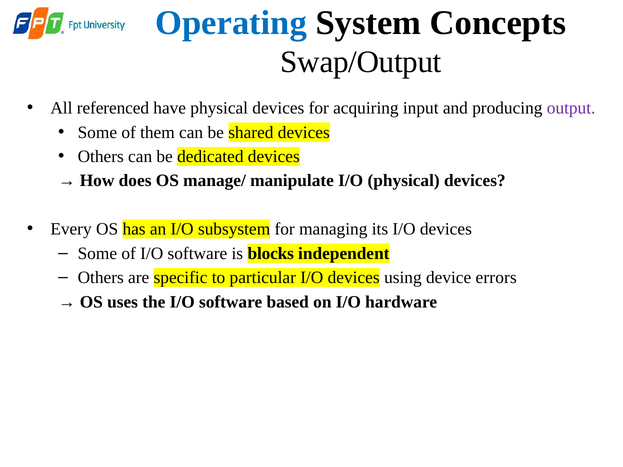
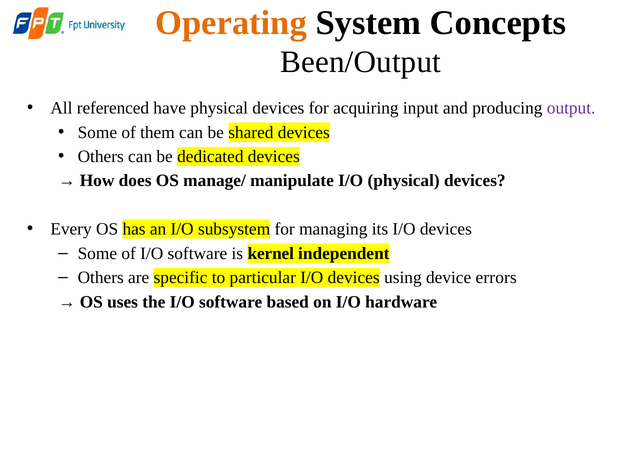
Operating colour: blue -> orange
Swap/Output: Swap/Output -> Been/Output
blocks: blocks -> kernel
